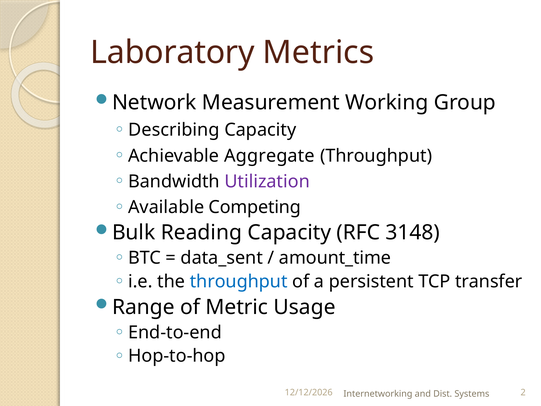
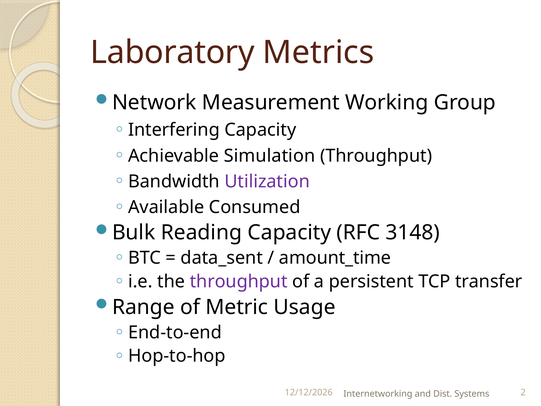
Describing: Describing -> Interfering
Aggregate: Aggregate -> Simulation
Competing: Competing -> Consumed
throughput at (239, 281) colour: blue -> purple
